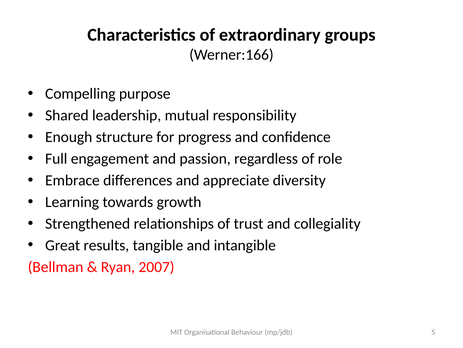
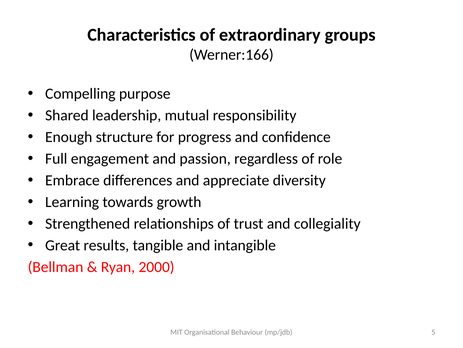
2007: 2007 -> 2000
